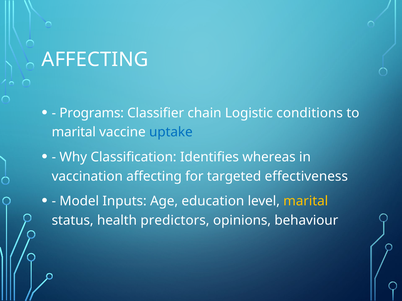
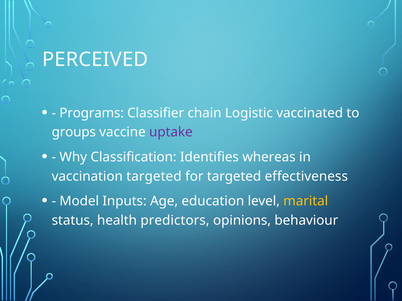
AFFECTING at (95, 60): AFFECTING -> PERCEIVED
conditions: conditions -> vaccinated
marital at (74, 132): marital -> groups
uptake colour: blue -> purple
vaccination affecting: affecting -> targeted
